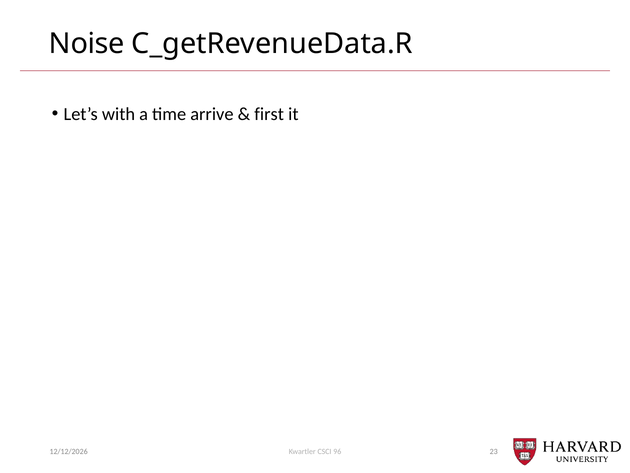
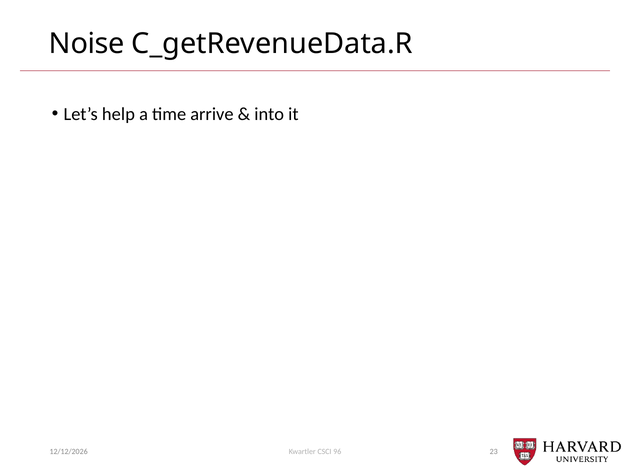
with: with -> help
first: first -> into
